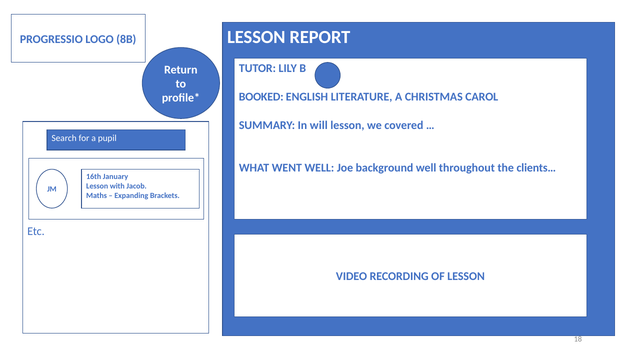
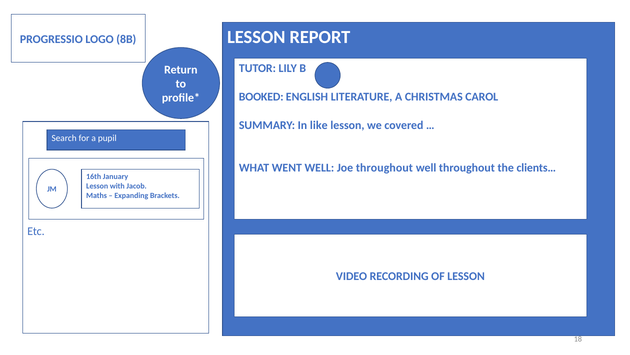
will: will -> like
Joe background: background -> throughout
